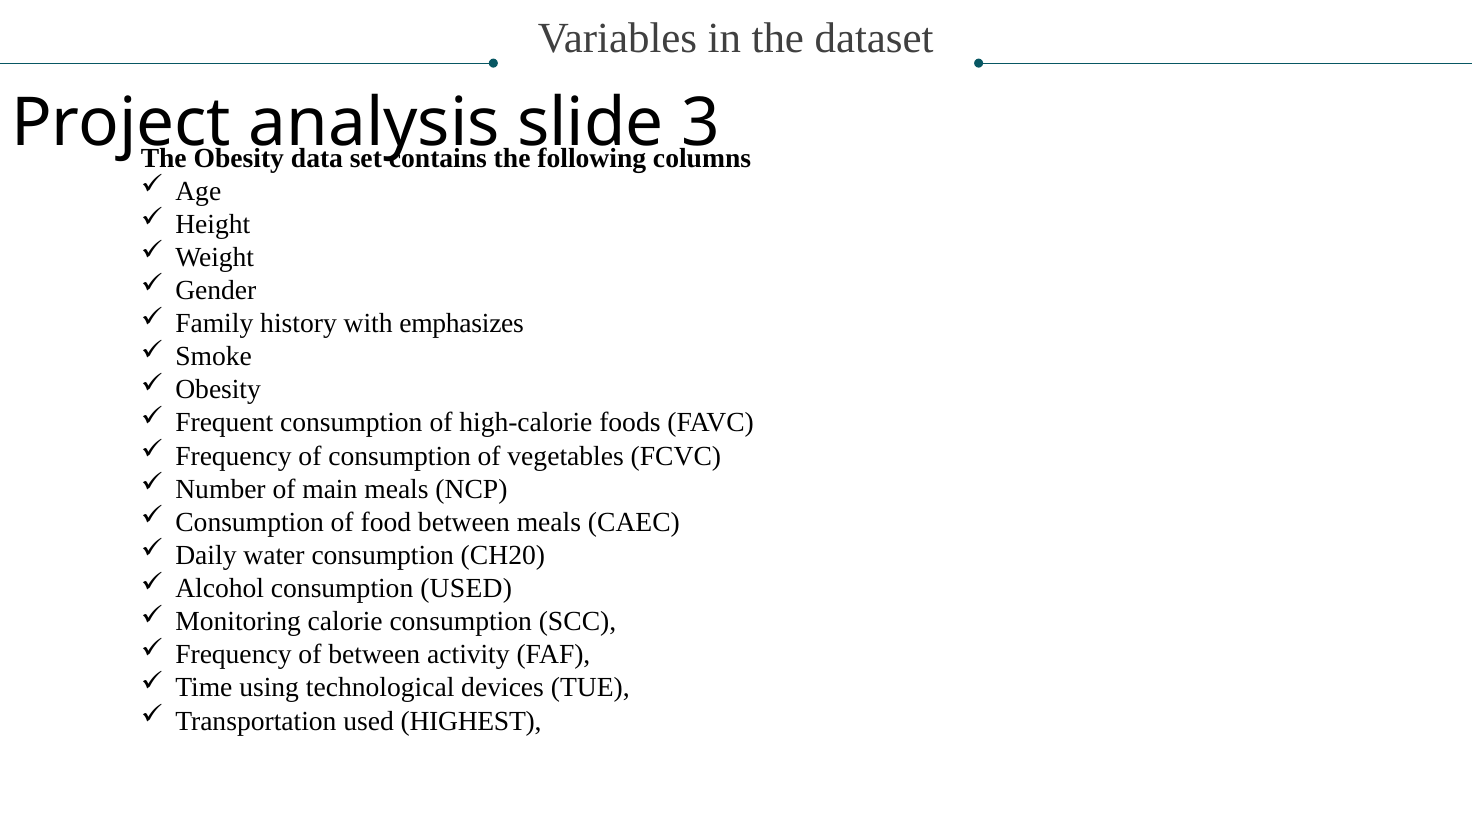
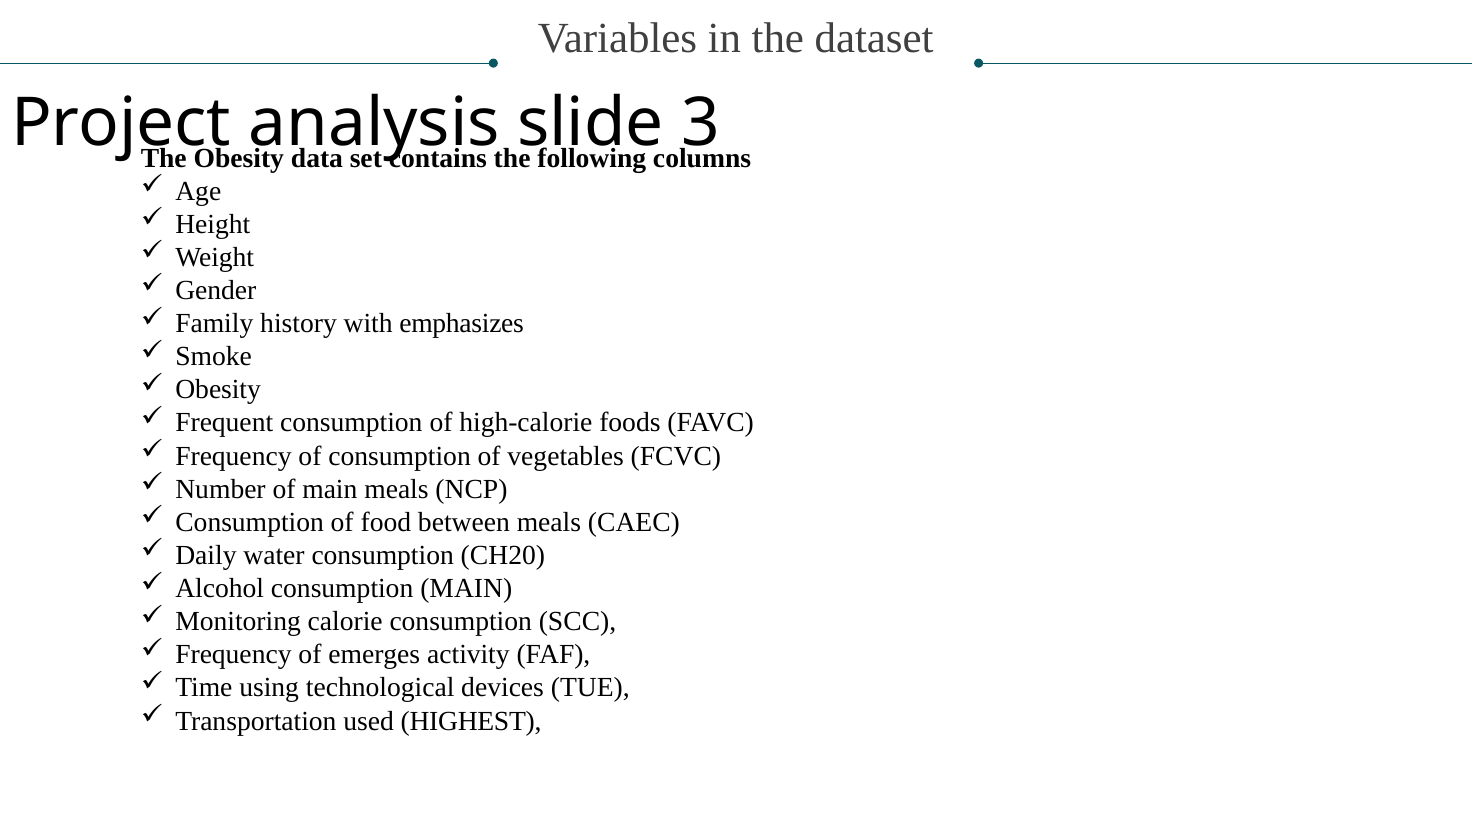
consumption USED: USED -> MAIN
of between: between -> emerges
